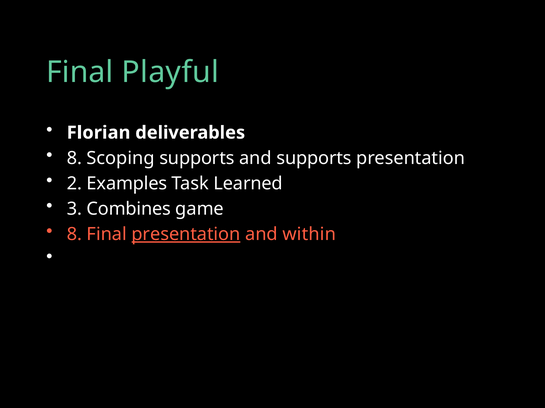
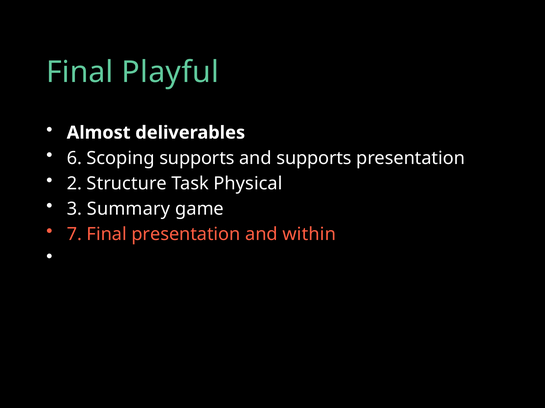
Florian: Florian -> Almost
8 at (74, 158): 8 -> 6
Examples: Examples -> Structure
Learned: Learned -> Physical
Combines: Combines -> Summary
8 at (74, 235): 8 -> 7
presentation at (186, 235) underline: present -> none
